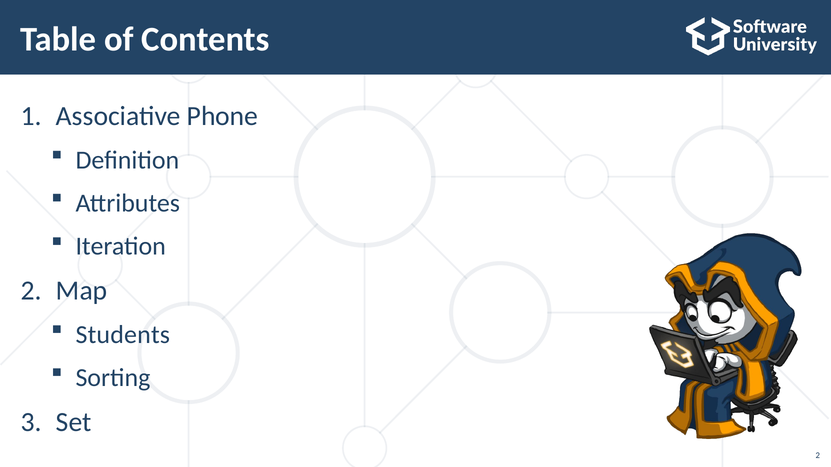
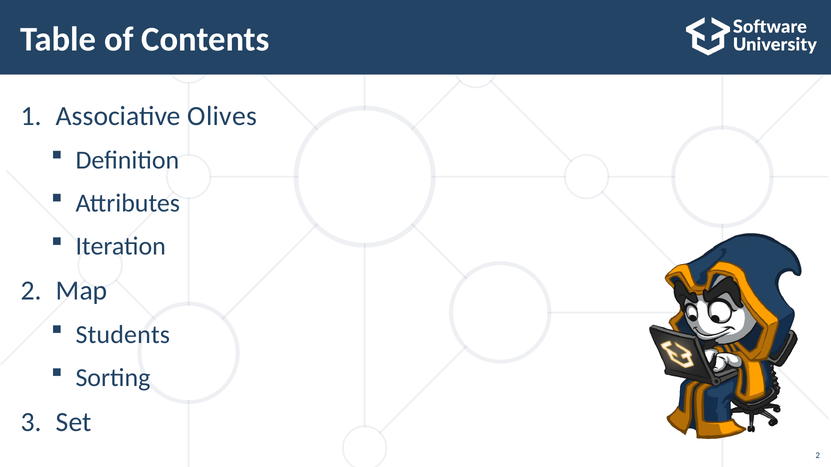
Phone: Phone -> Olives
